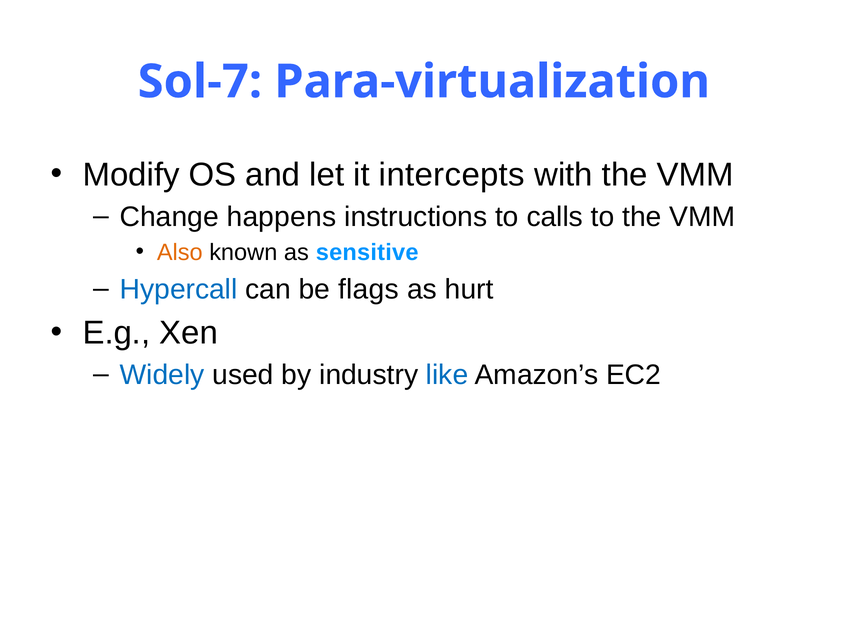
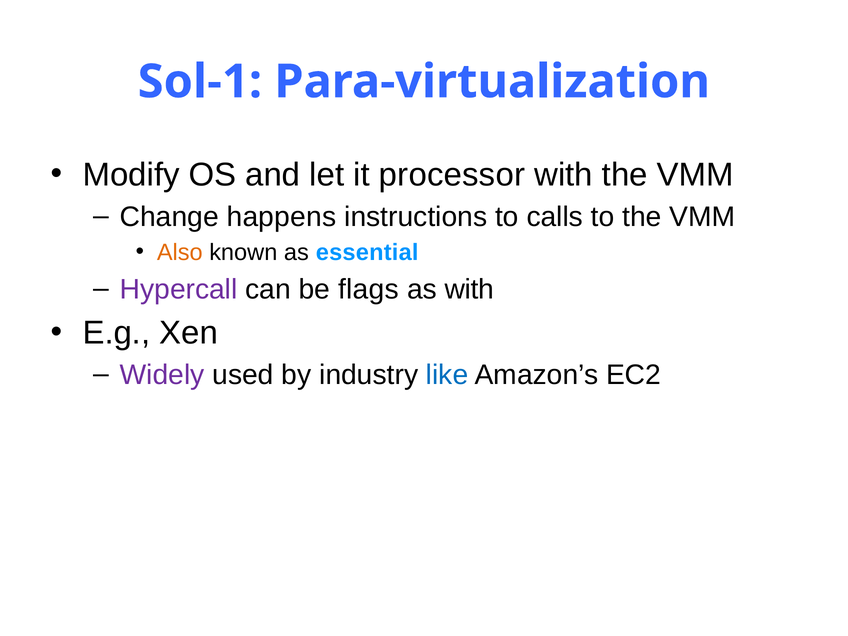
Sol-7: Sol-7 -> Sol-1
intercepts: intercepts -> processor
sensitive: sensitive -> essential
Hypercall colour: blue -> purple
as hurt: hurt -> with
Widely colour: blue -> purple
